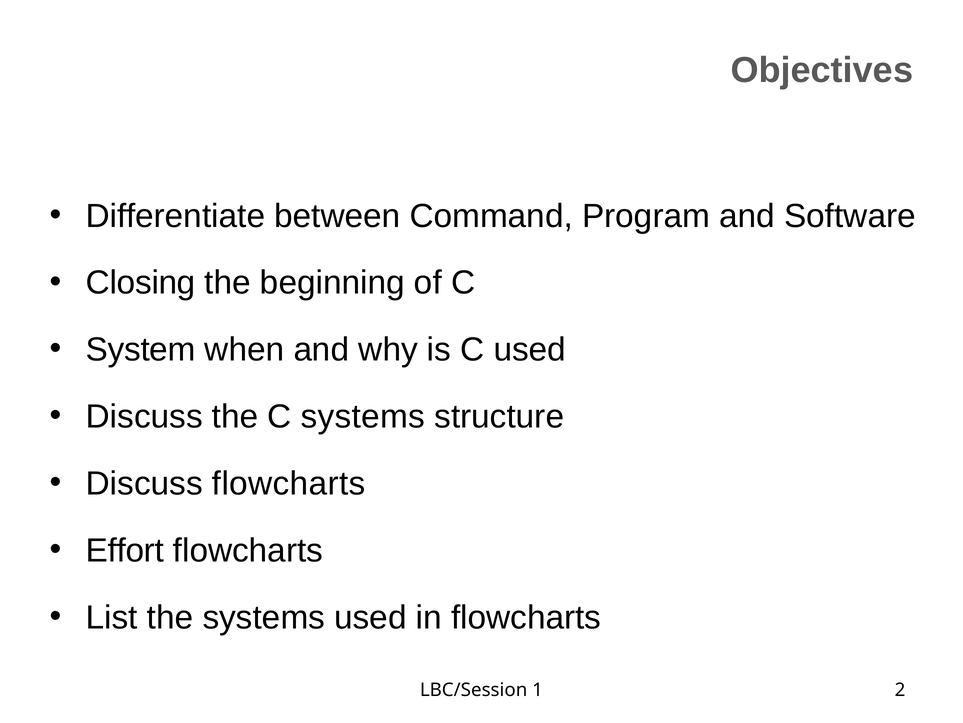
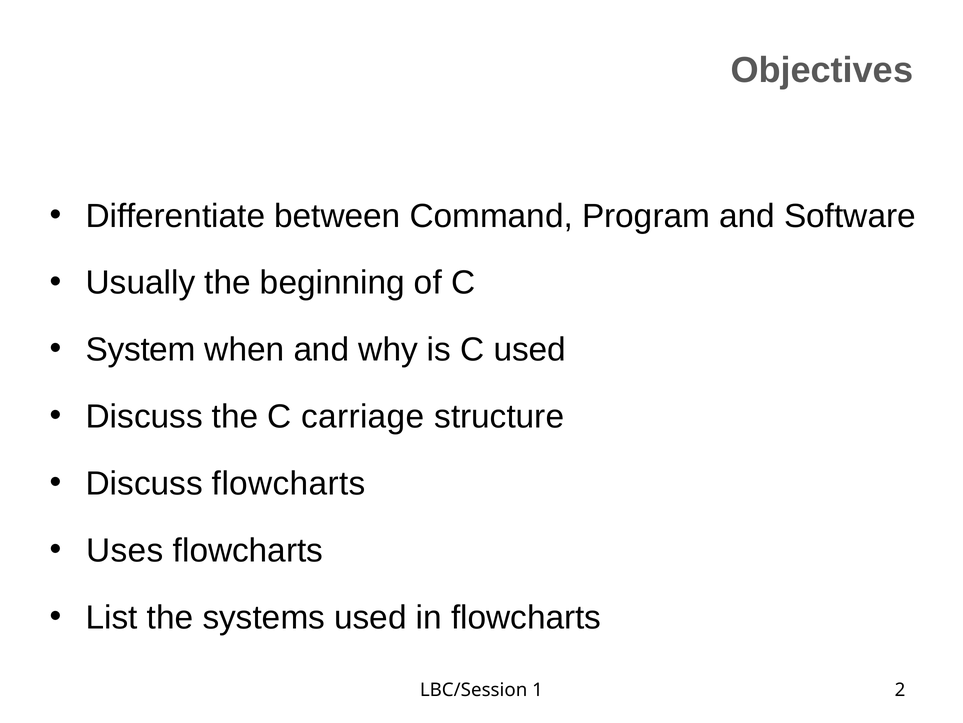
Closing: Closing -> Usually
C systems: systems -> carriage
Effort: Effort -> Uses
